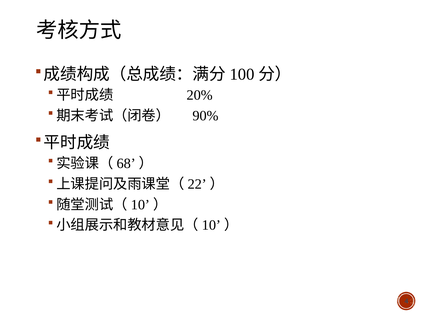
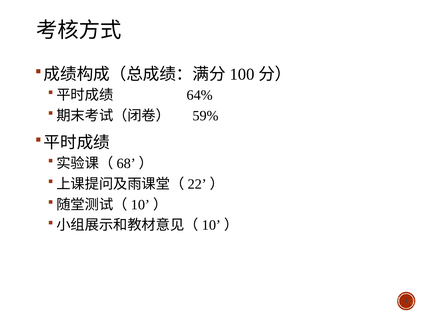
20%: 20% -> 64%
90%: 90% -> 59%
